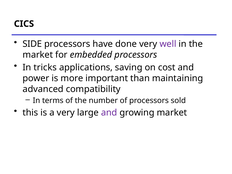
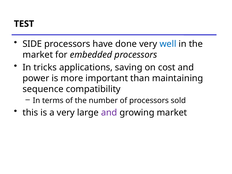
CICS: CICS -> TEST
well colour: purple -> blue
advanced: advanced -> sequence
